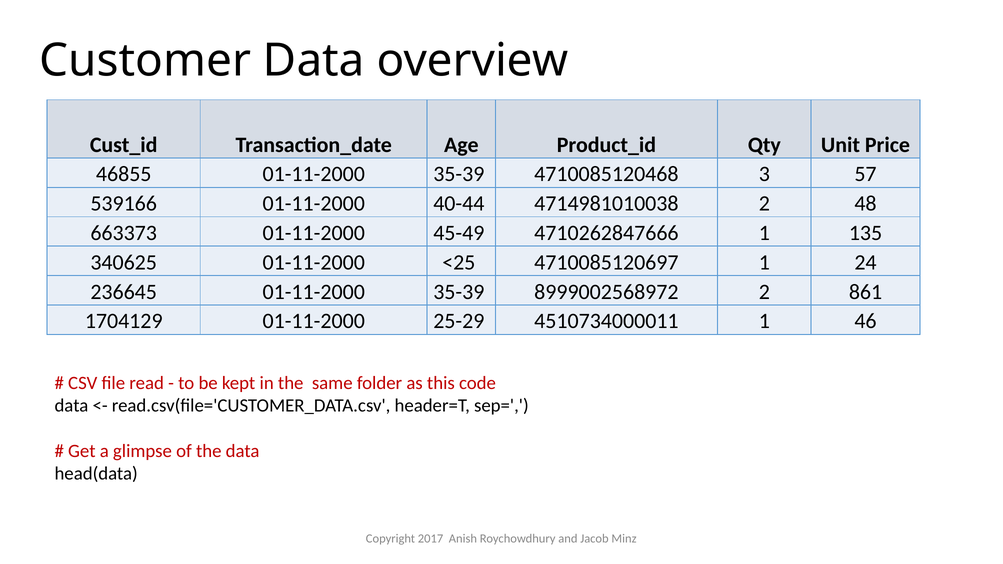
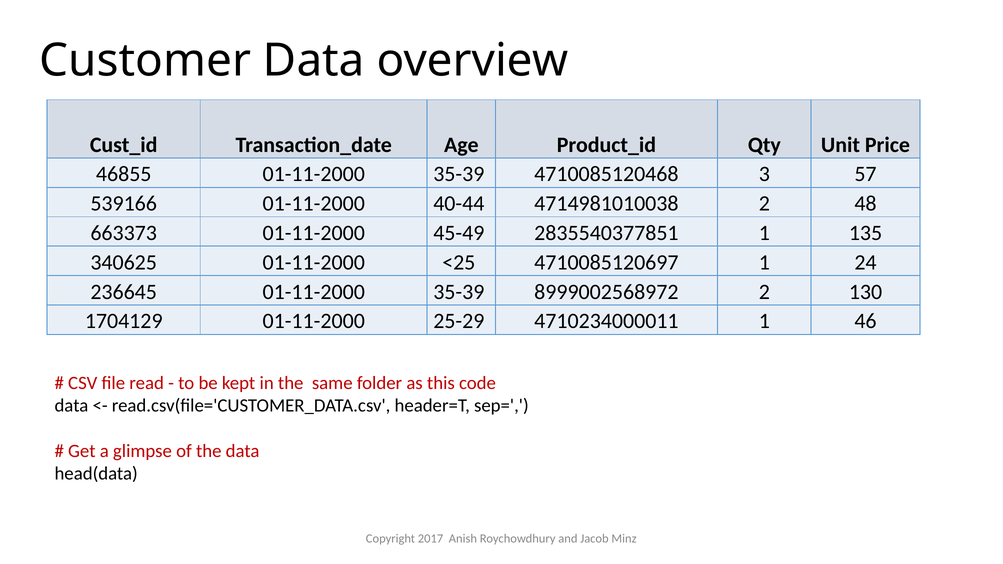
4710262847666: 4710262847666 -> 2835540377851
861: 861 -> 130
4510734000011: 4510734000011 -> 4710234000011
